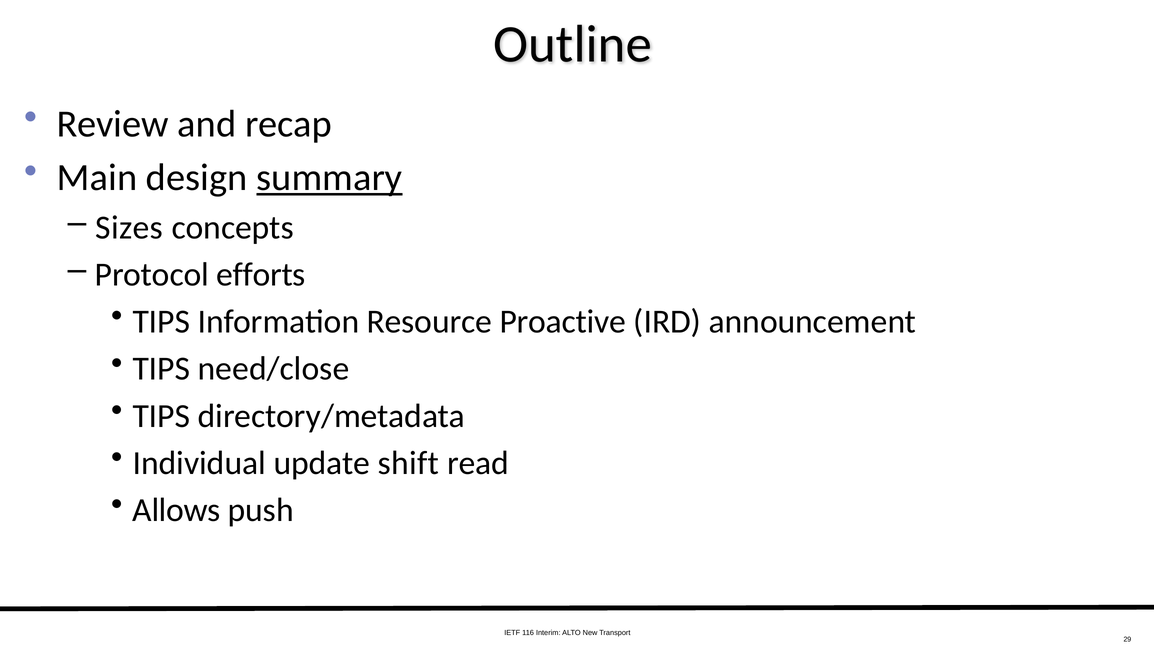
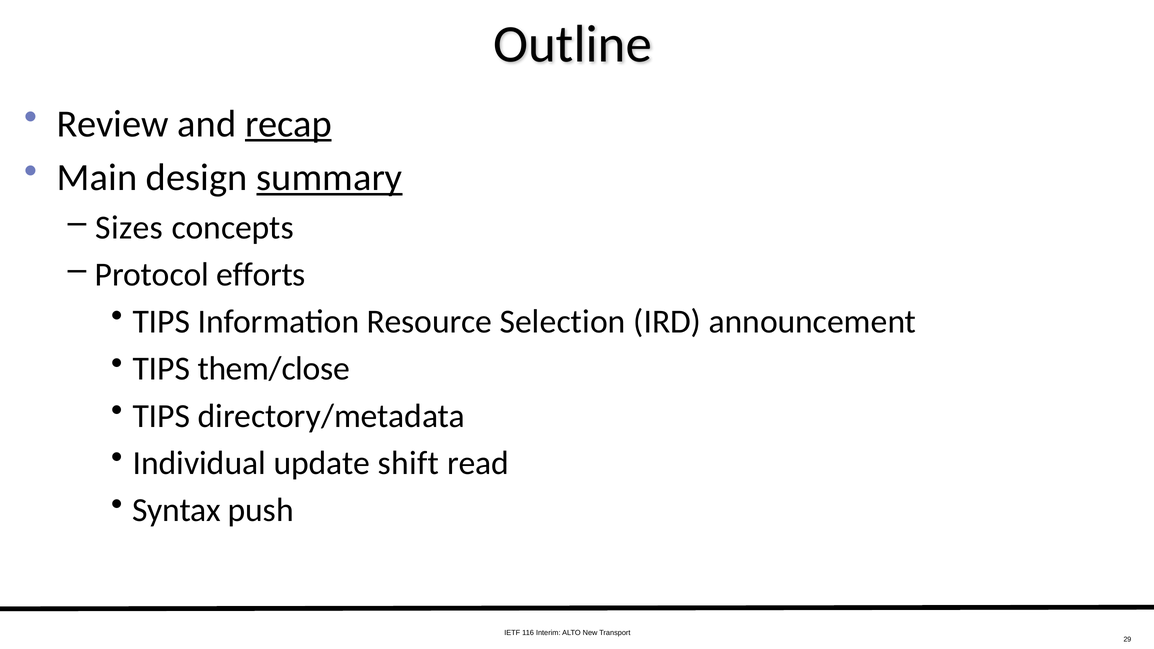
recap underline: none -> present
Proactive: Proactive -> Selection
need/close: need/close -> them/close
Allows: Allows -> Syntax
